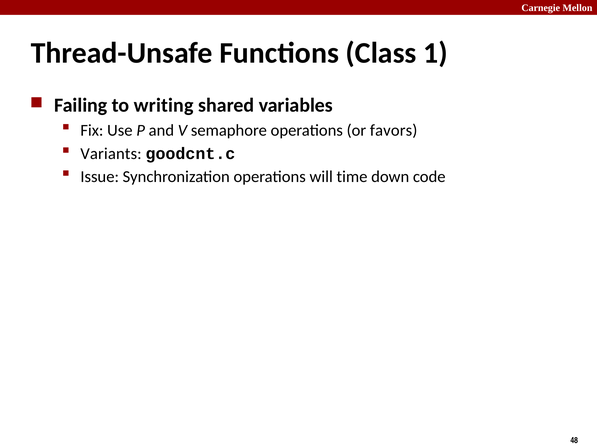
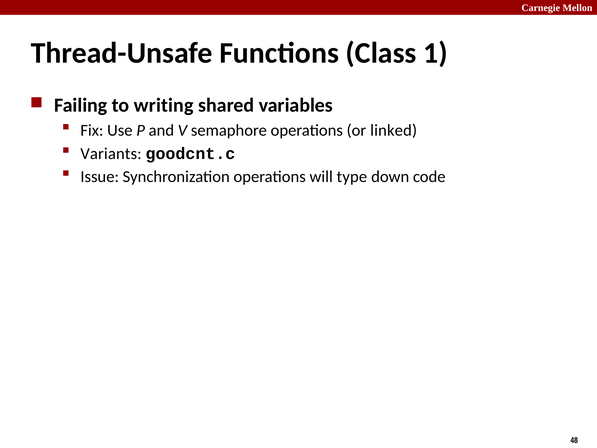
favors: favors -> linked
time: time -> type
